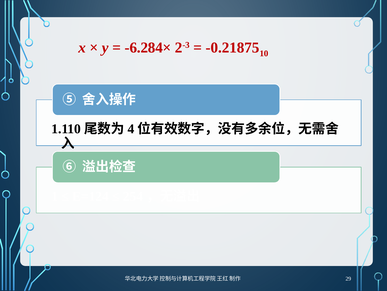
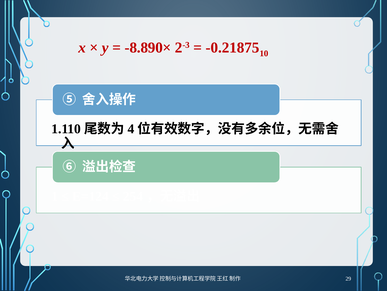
-6.284×: -6.284× -> -8.890×
